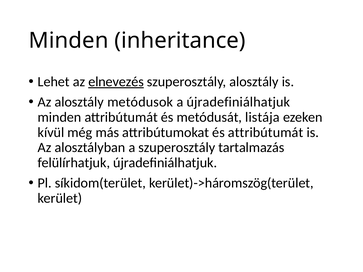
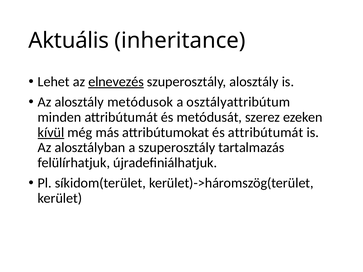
Minden at (69, 41): Minden -> Aktuális
a újradefiniálhatjuk: újradefiniálhatjuk -> osztályattribútum
listája: listája -> szerez
kívül underline: none -> present
